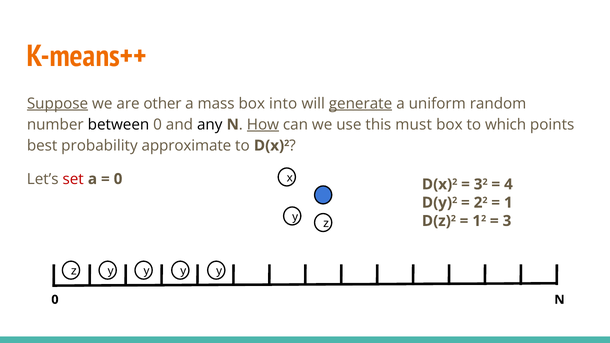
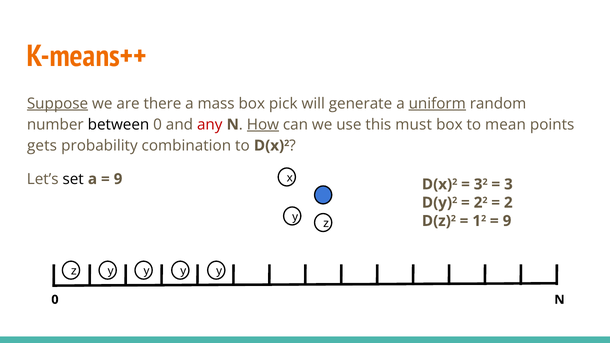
other: other -> there
into: into -> pick
generate underline: present -> none
uniform underline: none -> present
any colour: black -> red
which: which -> mean
best: best -> gets
approximate: approximate -> combination
set colour: red -> black
0 at (118, 179): 0 -> 9
4: 4 -> 3
1: 1 -> 2
3 at (507, 221): 3 -> 9
